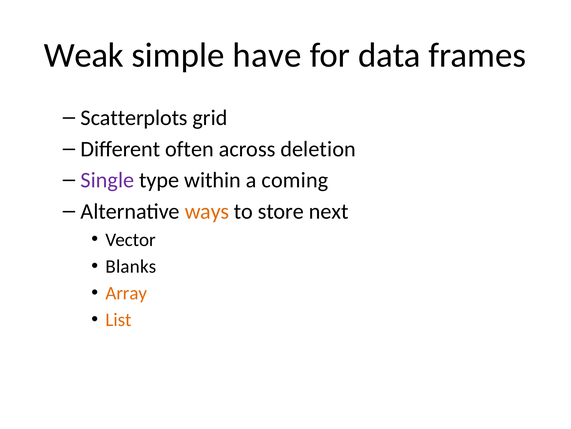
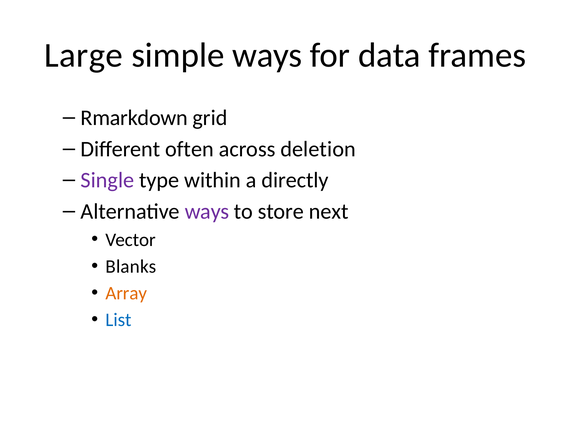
Weak: Weak -> Large
simple have: have -> ways
Scatterplots: Scatterplots -> Rmarkdown
coming: coming -> directly
ways at (207, 211) colour: orange -> purple
List colour: orange -> blue
